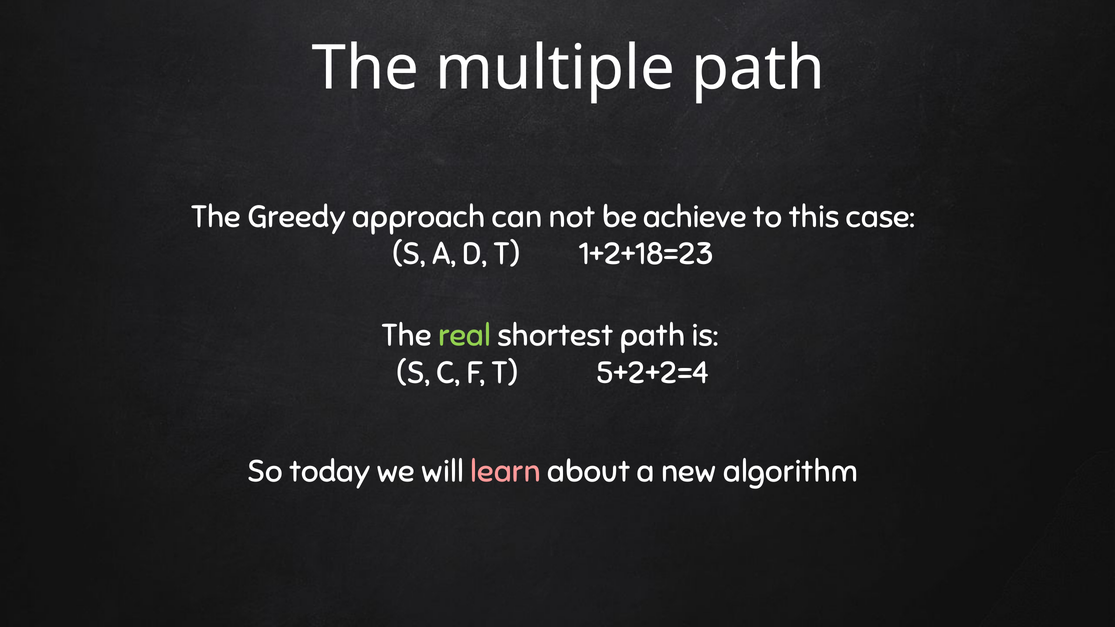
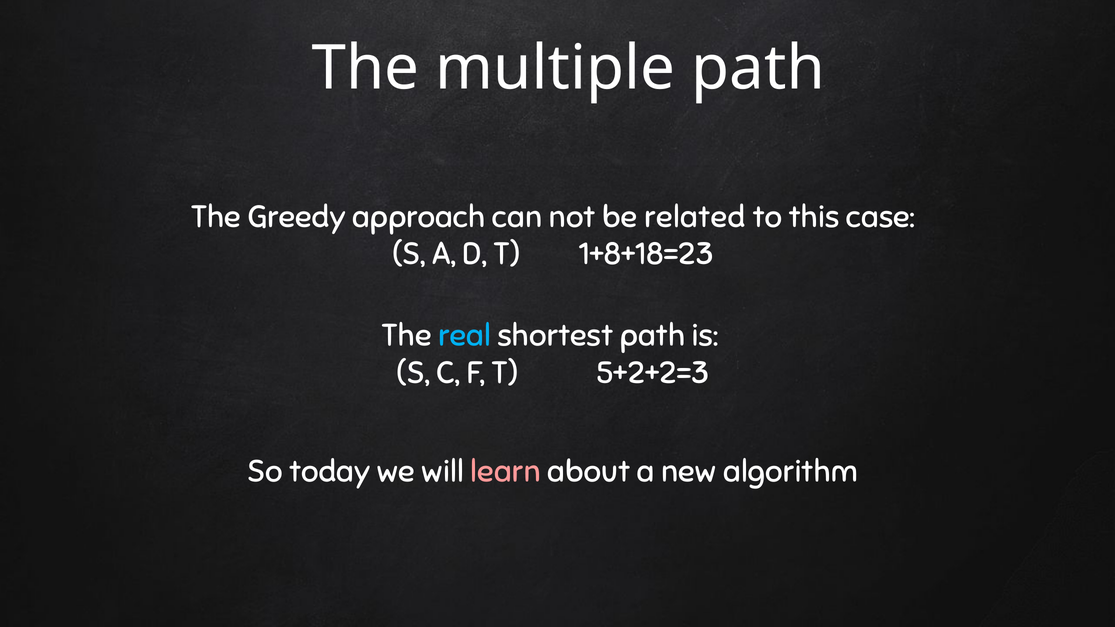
achieve: achieve -> related
1+2+18=23: 1+2+18=23 -> 1+8+18=23
real colour: light green -> light blue
5+2+2=4: 5+2+2=4 -> 5+2+2=3
